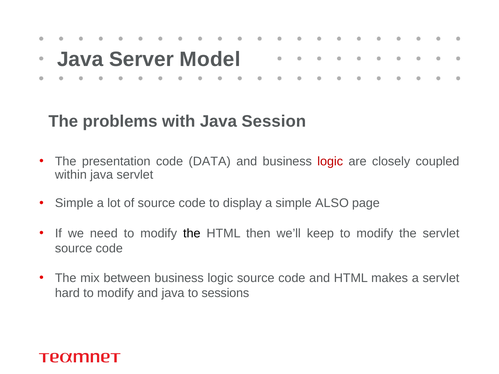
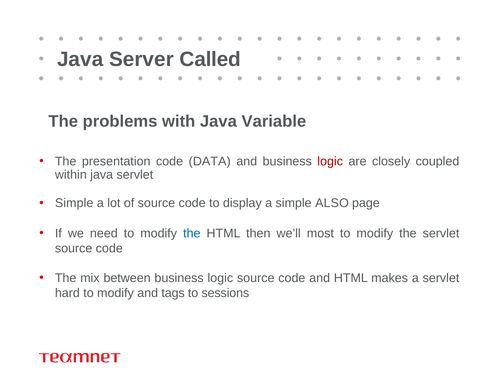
Model: Model -> Called
Session: Session -> Variable
the at (192, 233) colour: black -> blue
keep: keep -> most
and java: java -> tags
